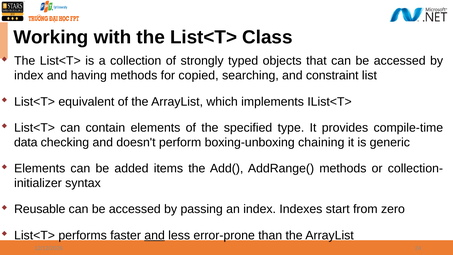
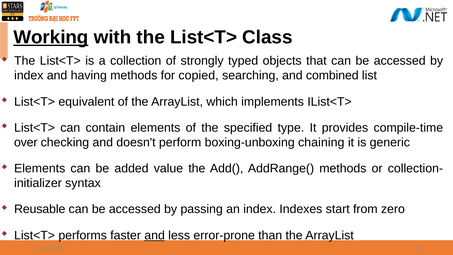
Working underline: none -> present
constraint: constraint -> combined
data: data -> over
items: items -> value
